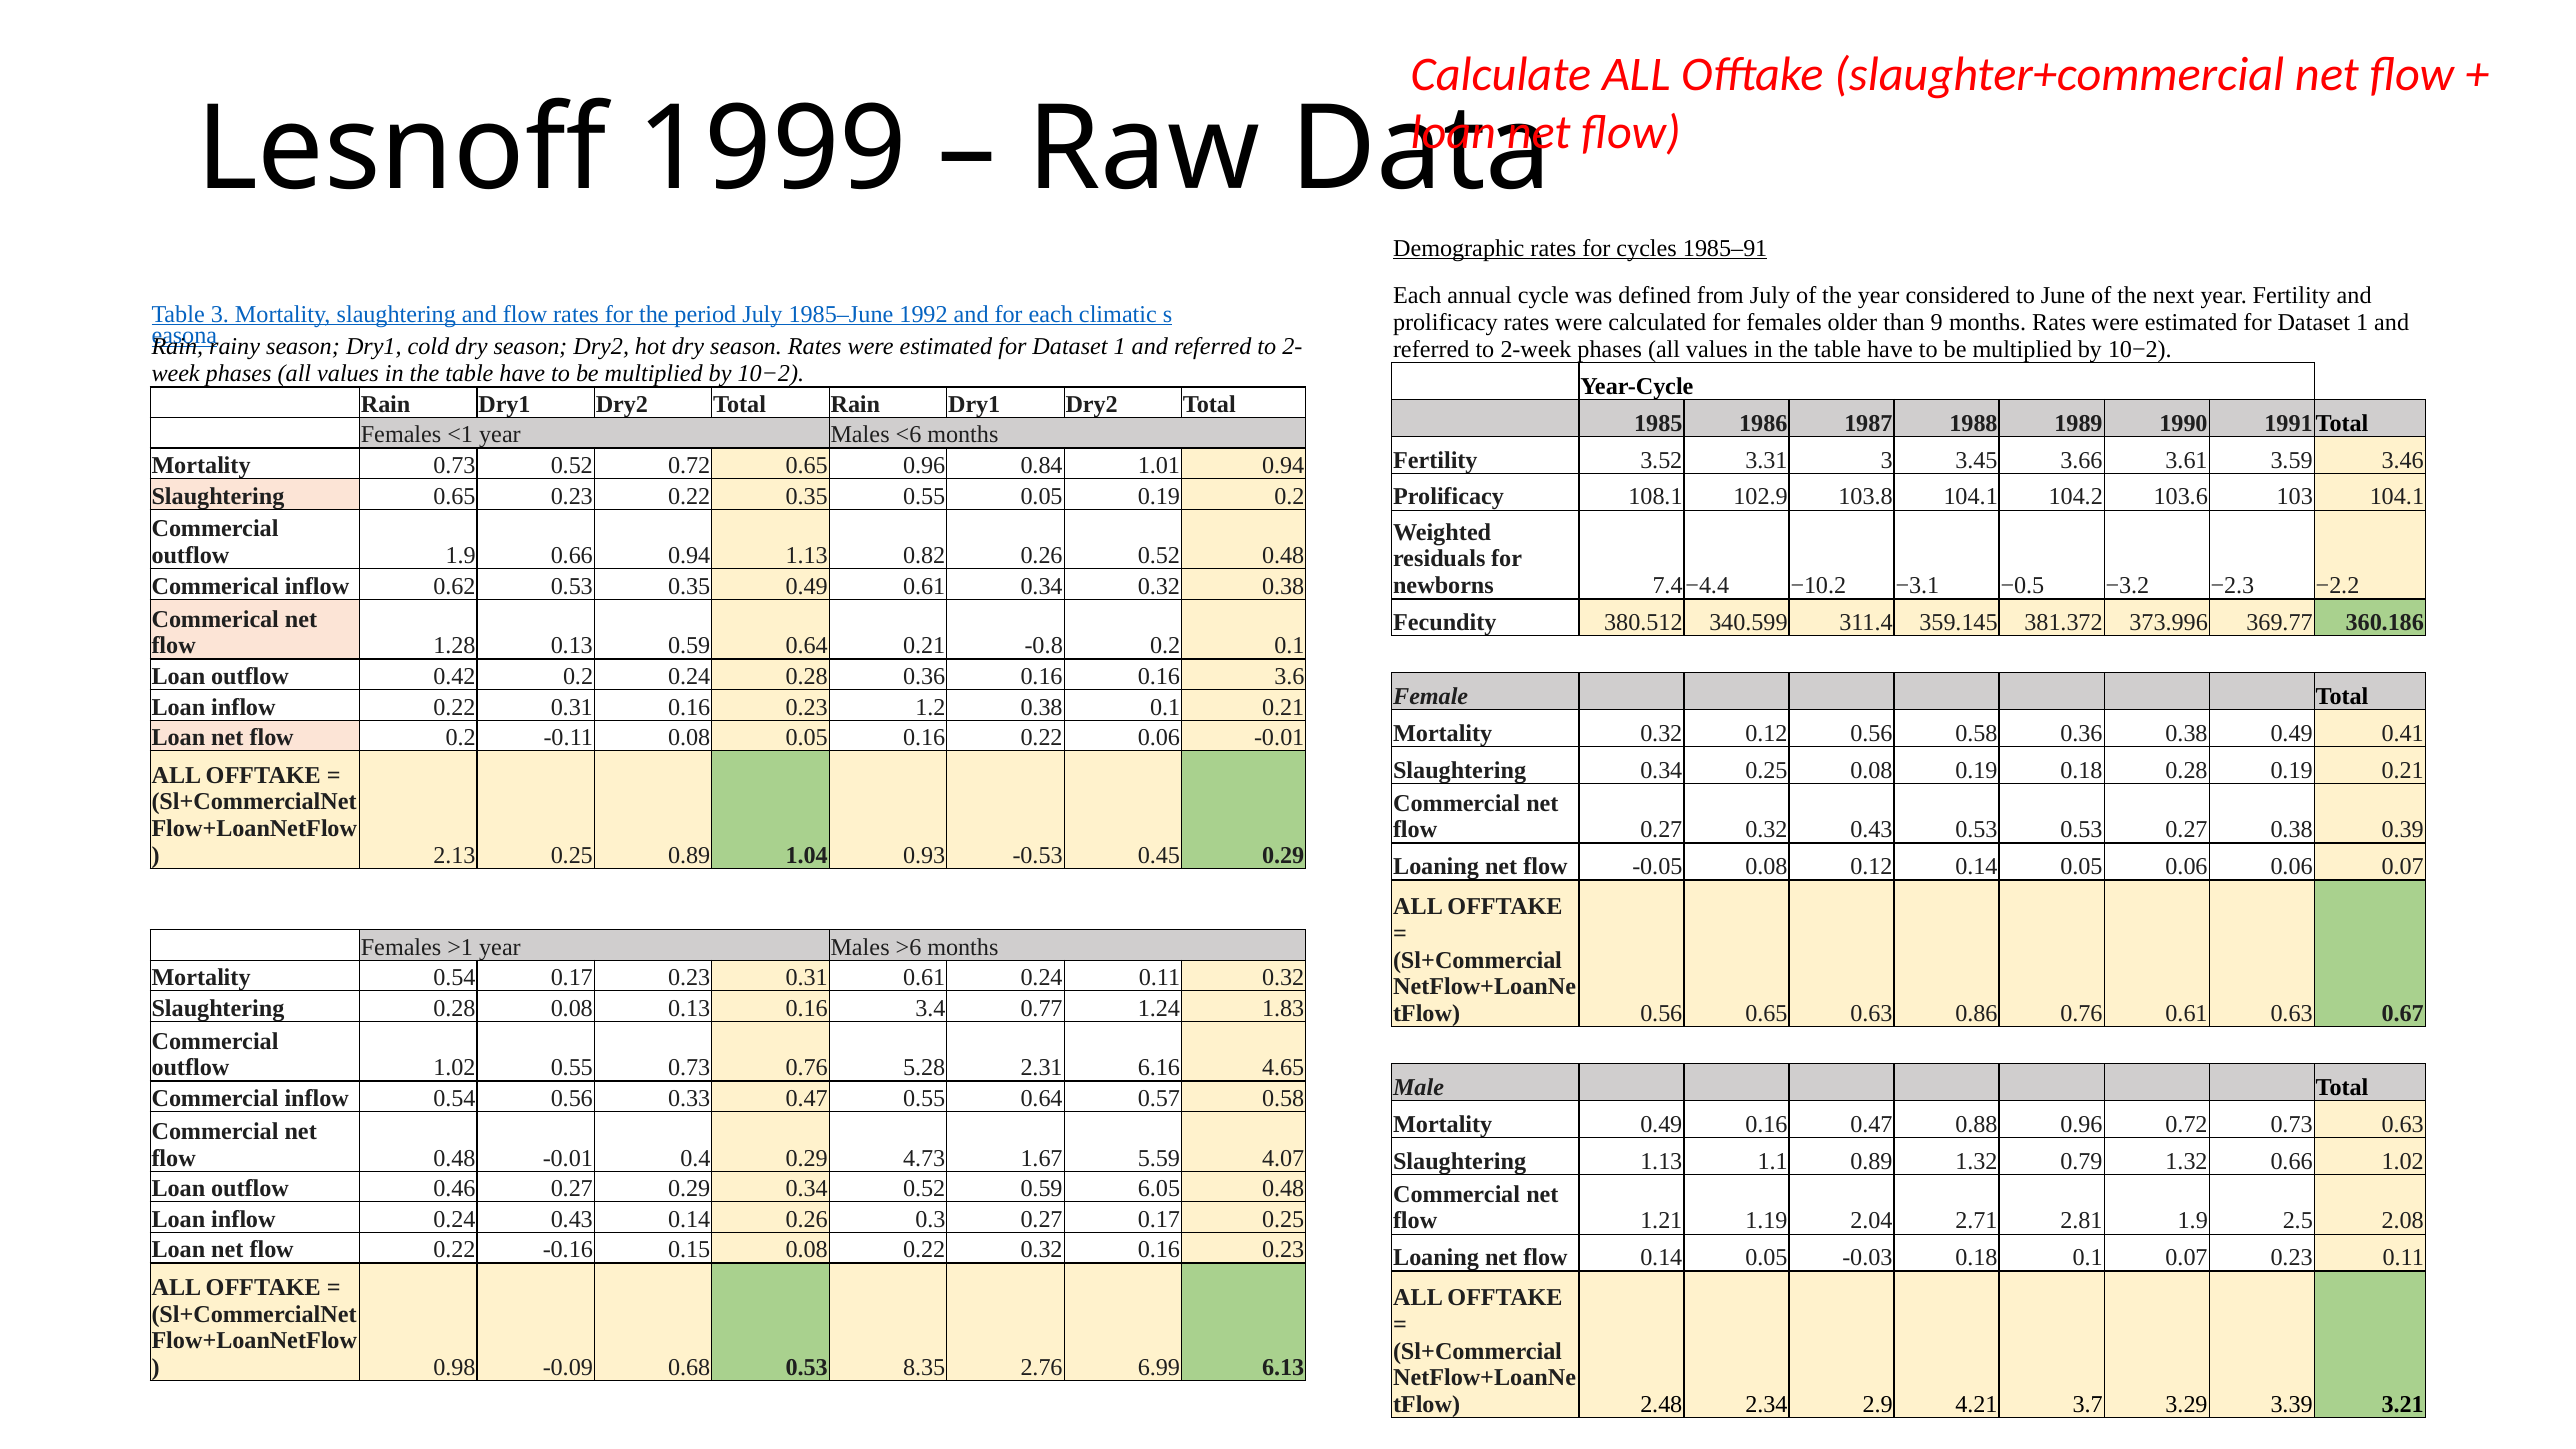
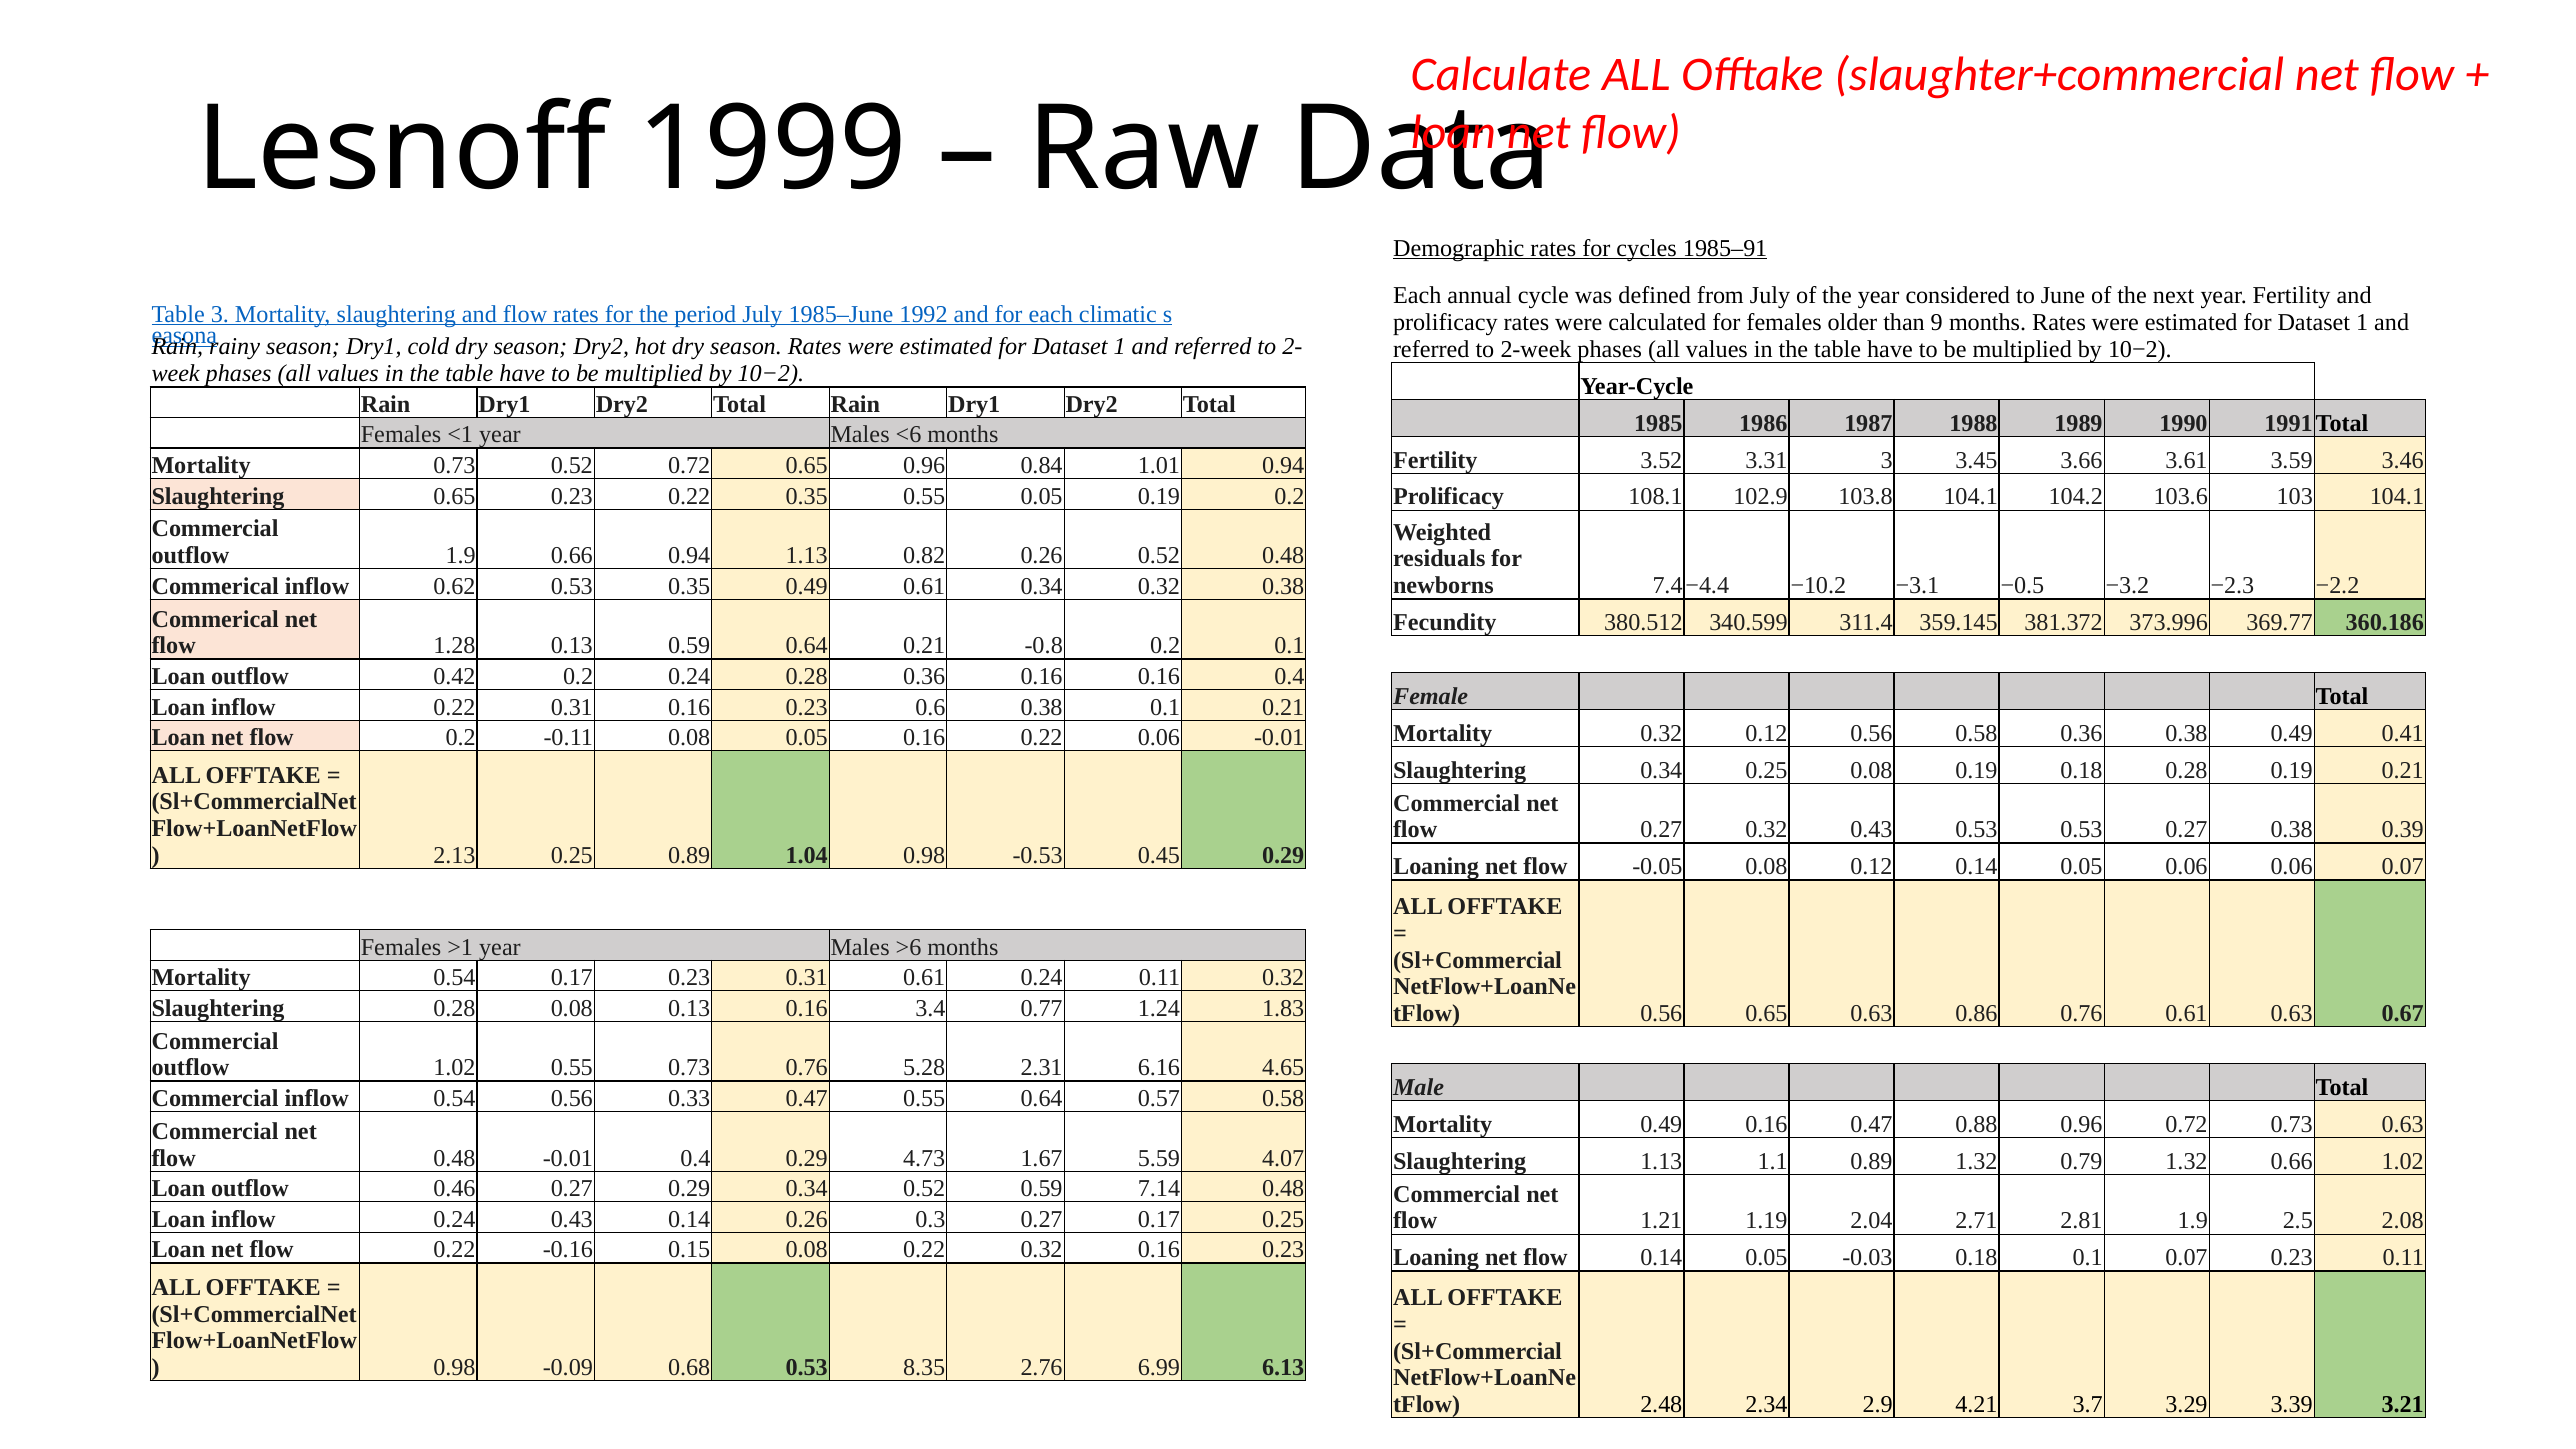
0.16 3.6: 3.6 -> 0.4
1.2: 1.2 -> 0.6
1.04 0.93: 0.93 -> 0.98
6.05: 6.05 -> 7.14
